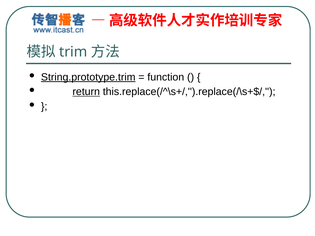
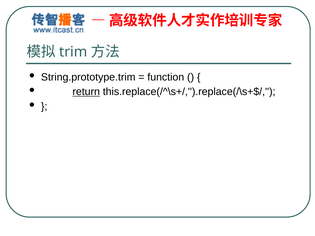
String.prototype.trim underline: present -> none
